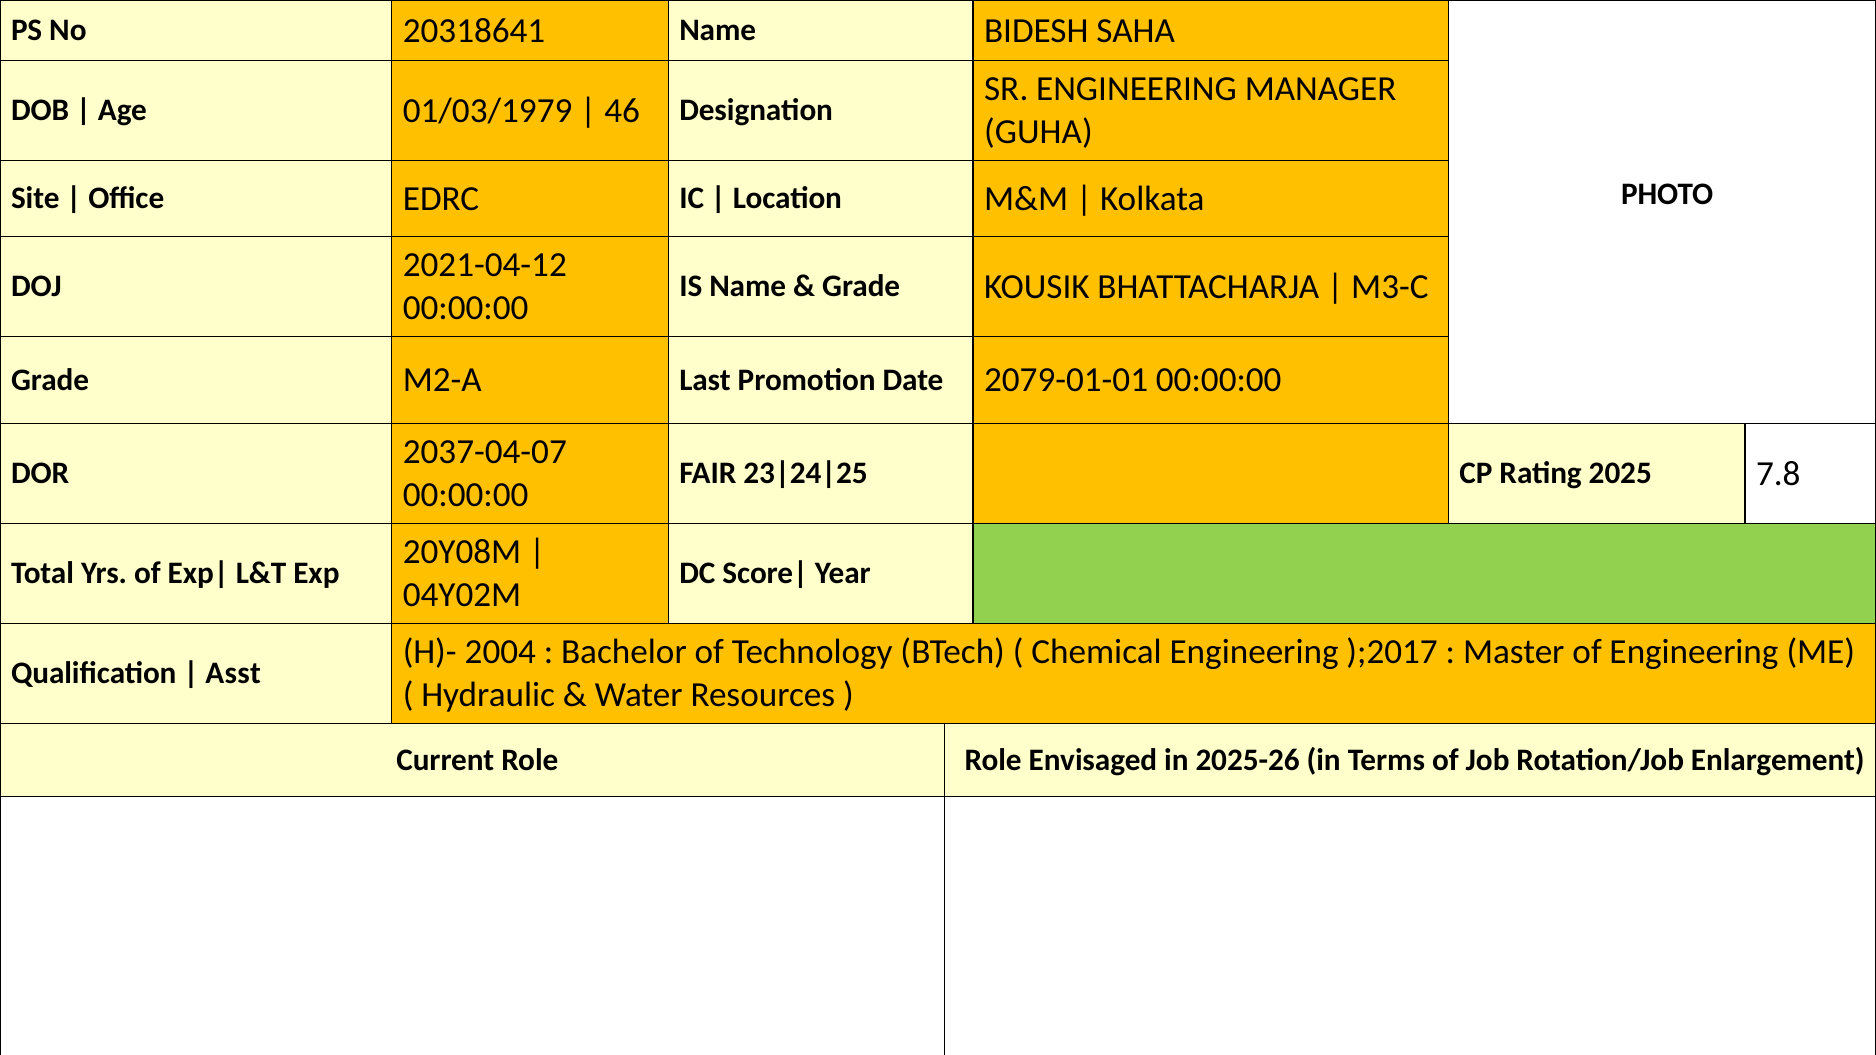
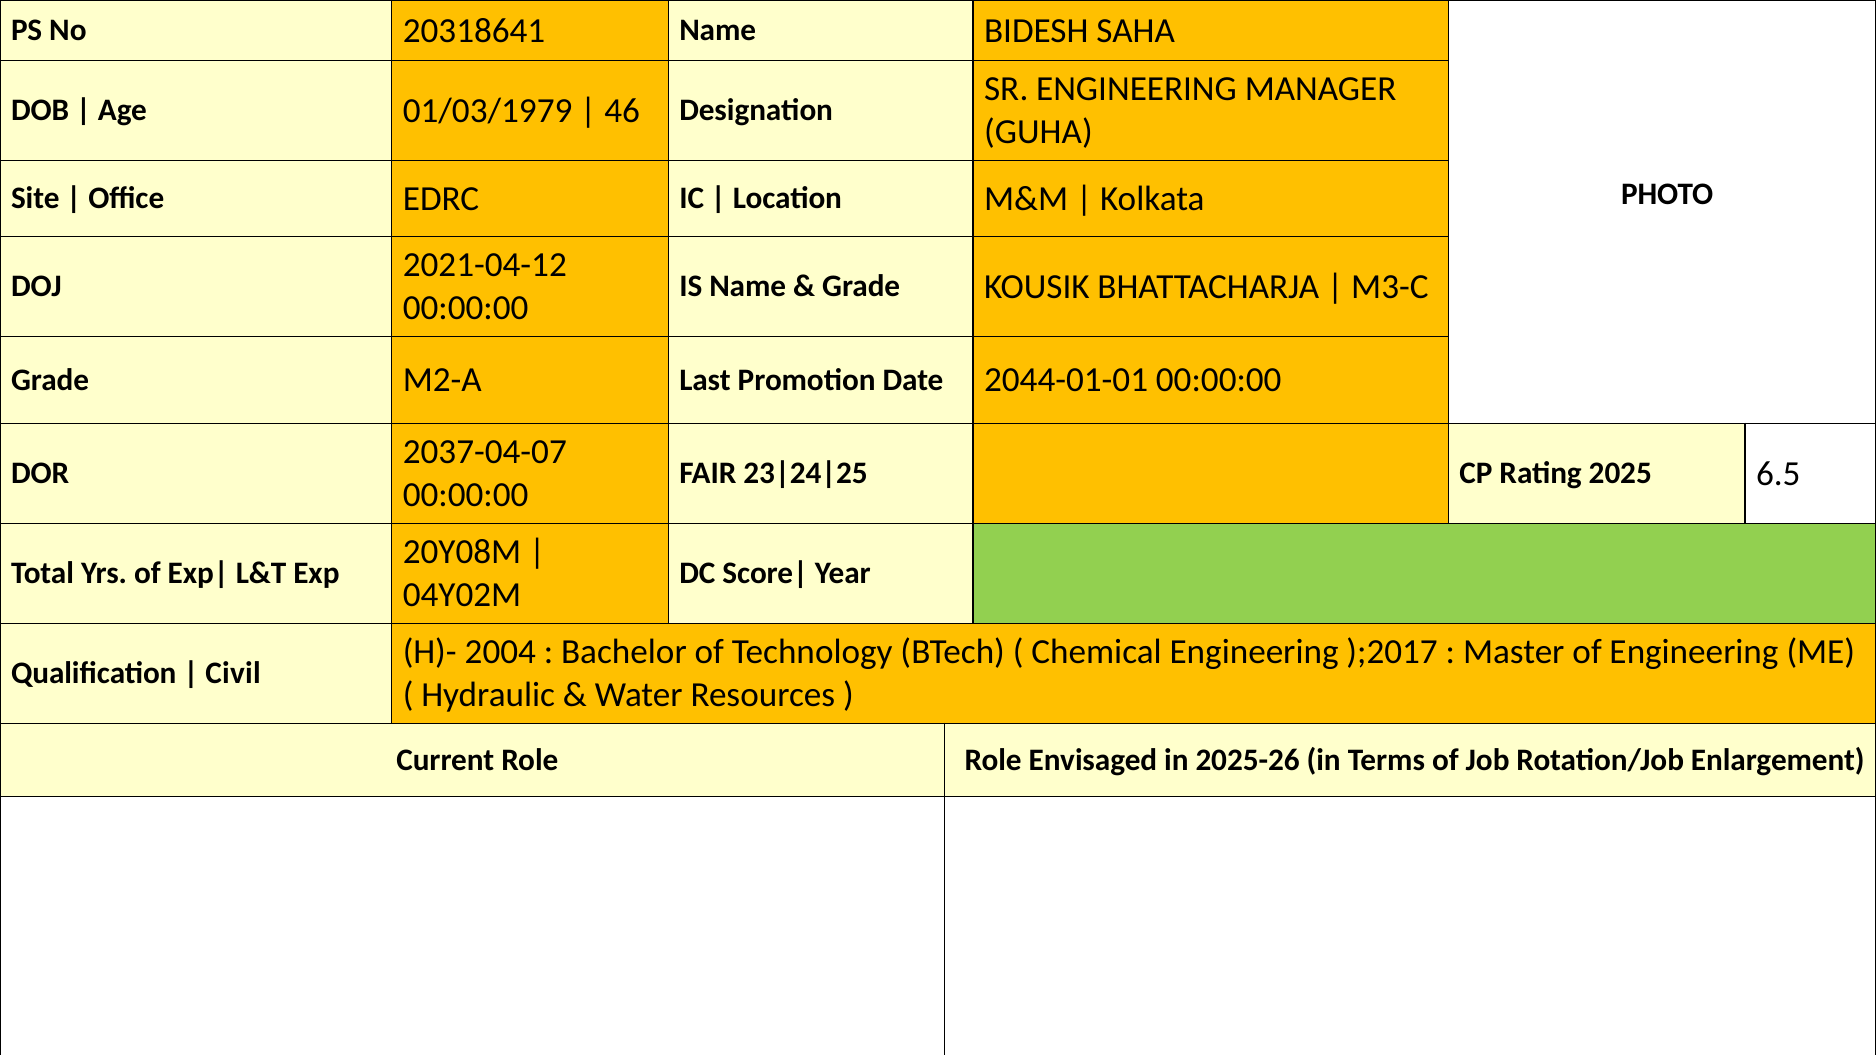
2079-01-01: 2079-01-01 -> 2044-01-01
7.8: 7.8 -> 6.5
Asst: Asst -> Civil
